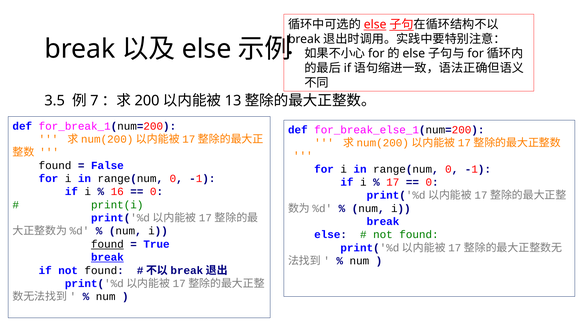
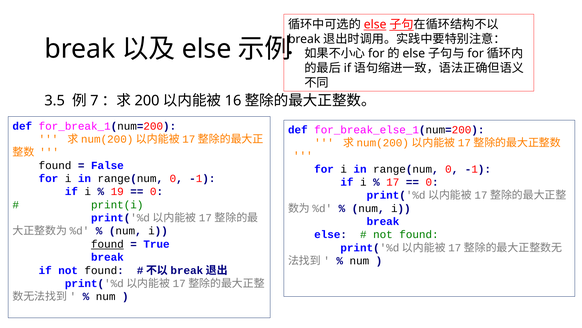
13: 13 -> 16
16: 16 -> 19
break at (107, 257) underline: present -> none
